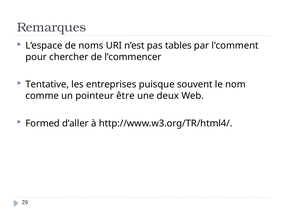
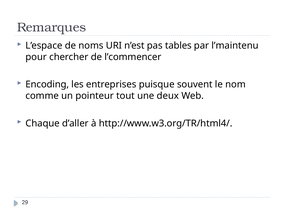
l’comment: l’comment -> l’maintenu
Tentative: Tentative -> Encoding
être: être -> tout
Formed: Formed -> Chaque
